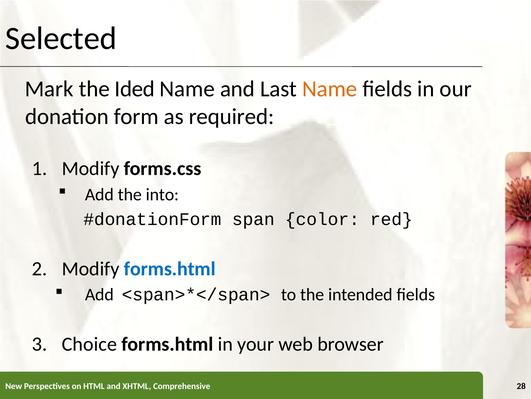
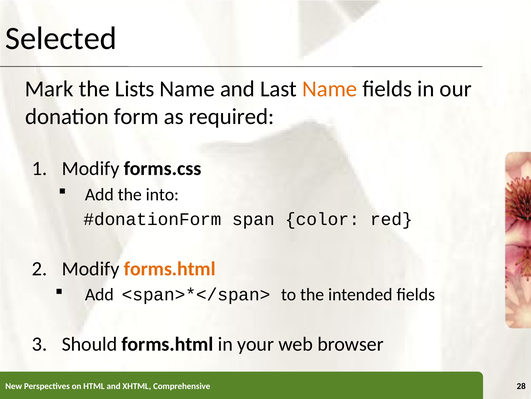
Ided: Ided -> Lists
forms.html at (170, 268) colour: blue -> orange
Choice: Choice -> Should
